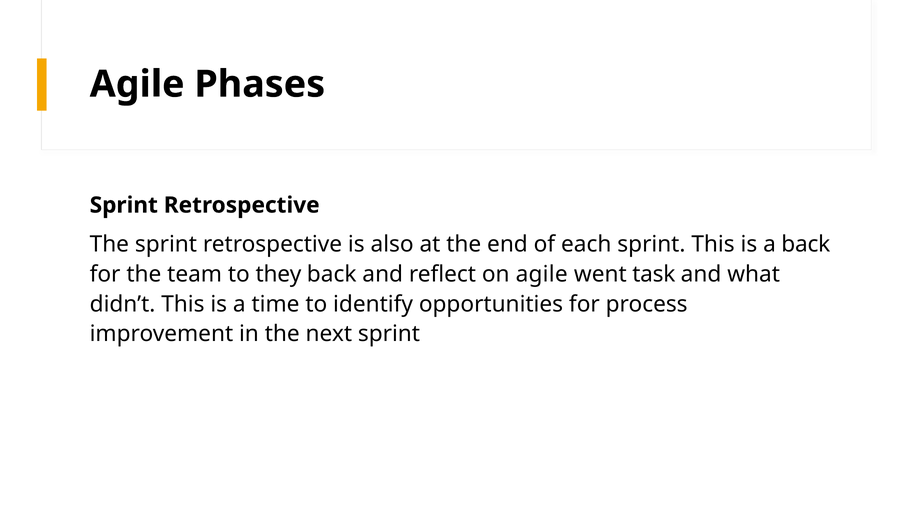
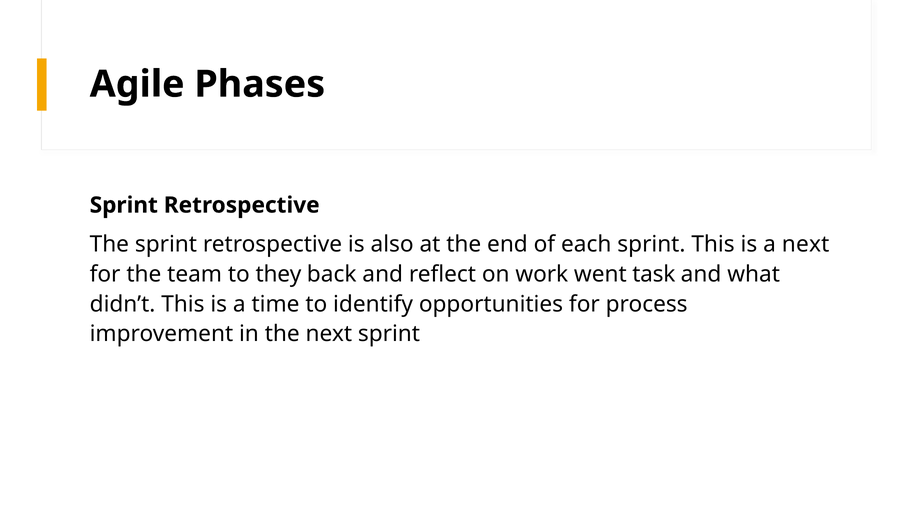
a back: back -> next
on agile: agile -> work
